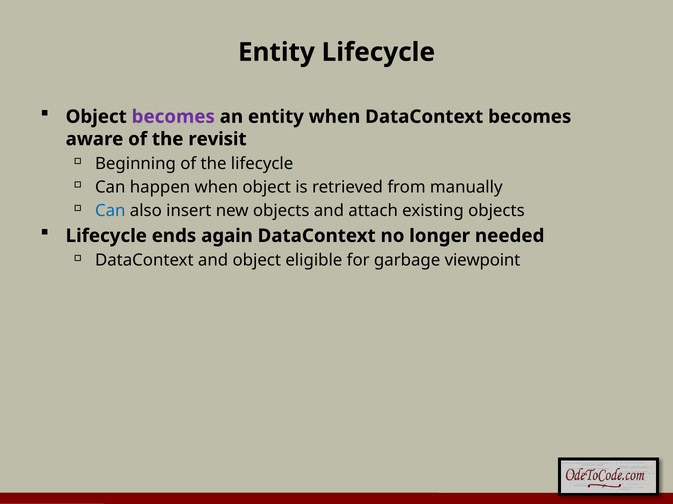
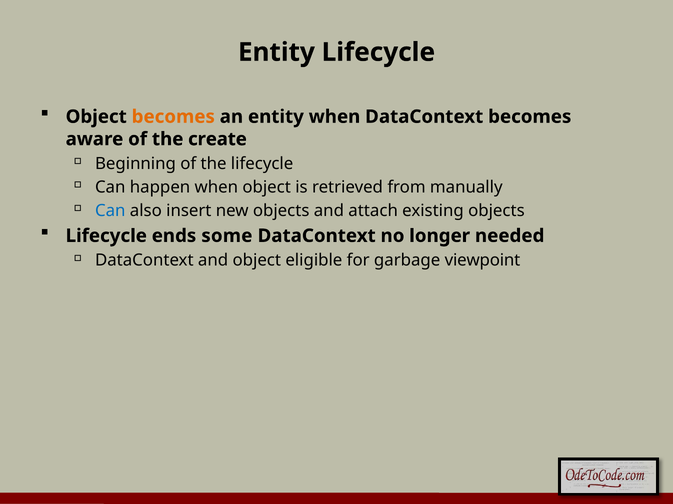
becomes at (173, 117) colour: purple -> orange
revisit: revisit -> create
again: again -> some
